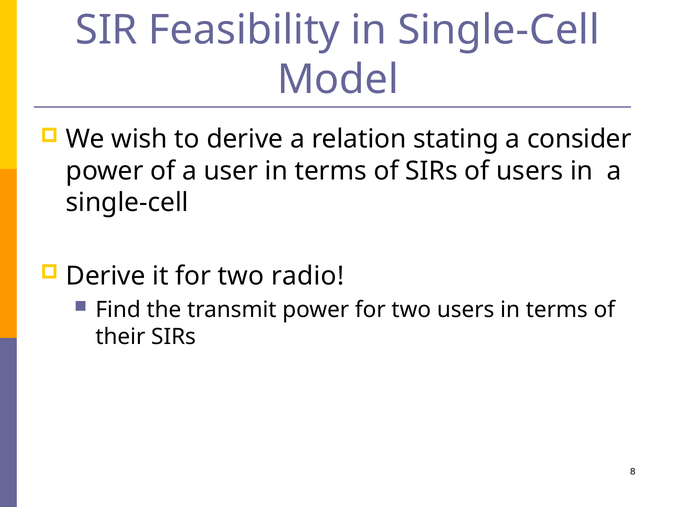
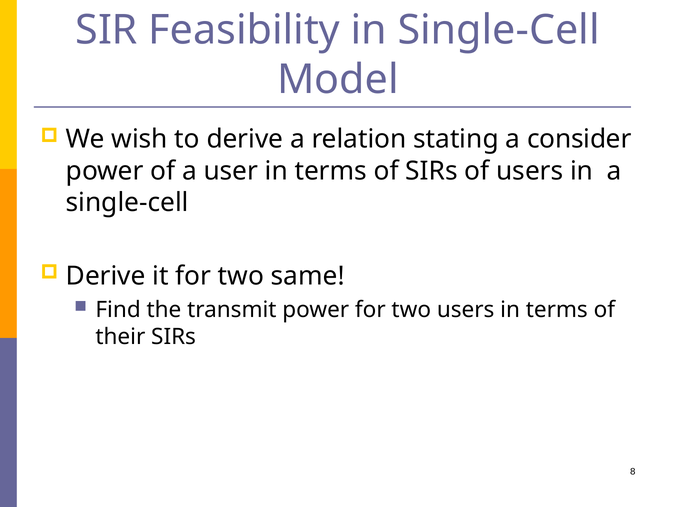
radio: radio -> same
